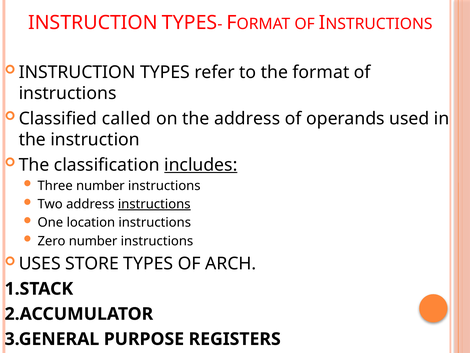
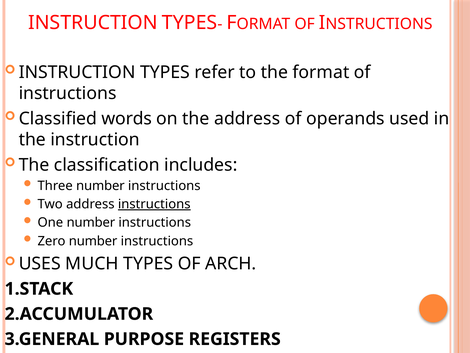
called: called -> words
includes underline: present -> none
One location: location -> number
STORE: STORE -> MUCH
